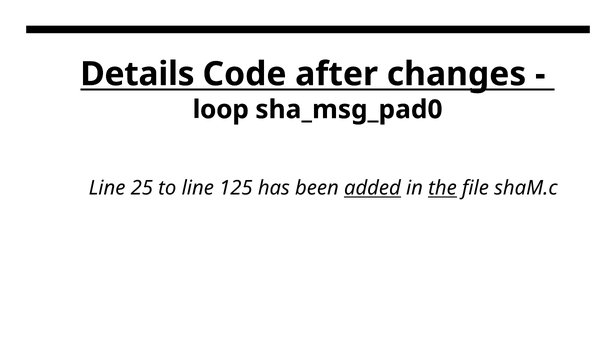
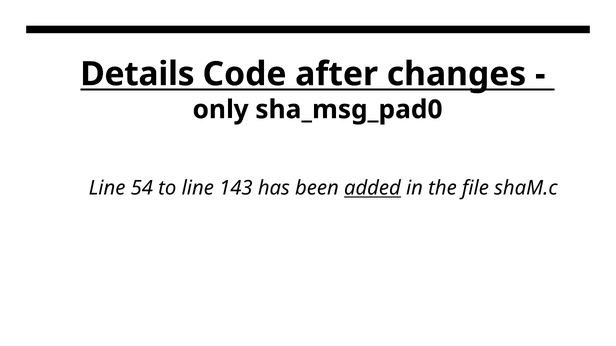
loop: loop -> only
25: 25 -> 54
125: 125 -> 143
the underline: present -> none
